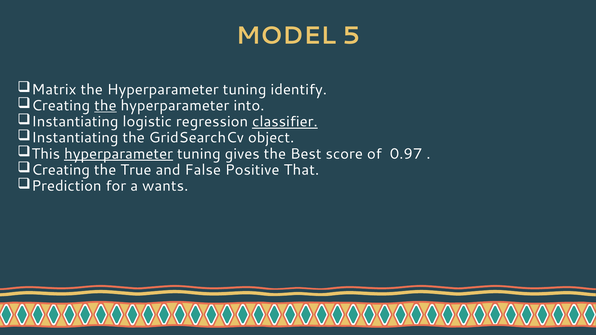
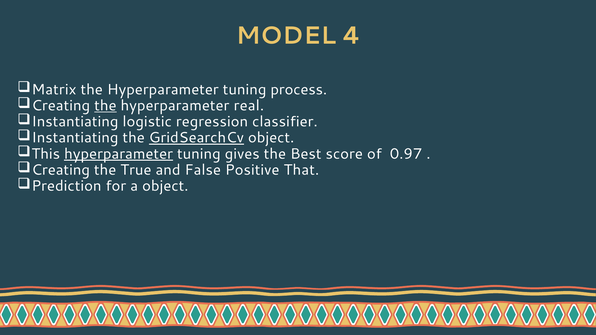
5: 5 -> 4
identify: identify -> process
into: into -> real
classifier underline: present -> none
GridSearchCv underline: none -> present
a wants: wants -> object
